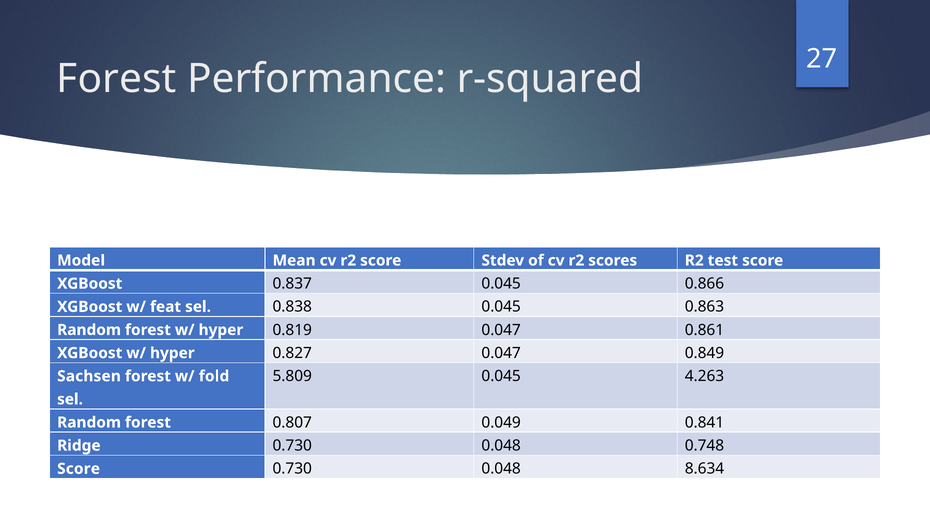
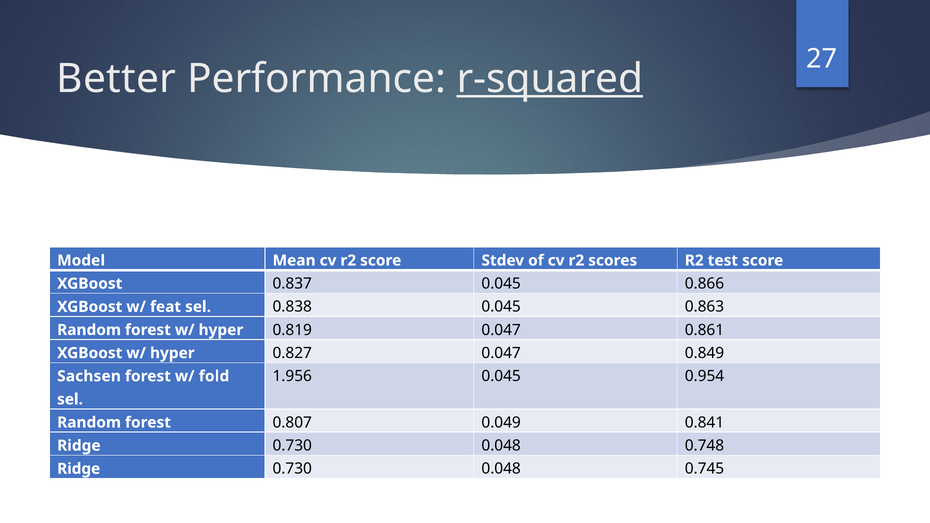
Forest at (116, 79): Forest -> Better
r-squared underline: none -> present
5.809: 5.809 -> 1.956
4.263: 4.263 -> 0.954
Score at (79, 469): Score -> Ridge
8.634: 8.634 -> 0.745
